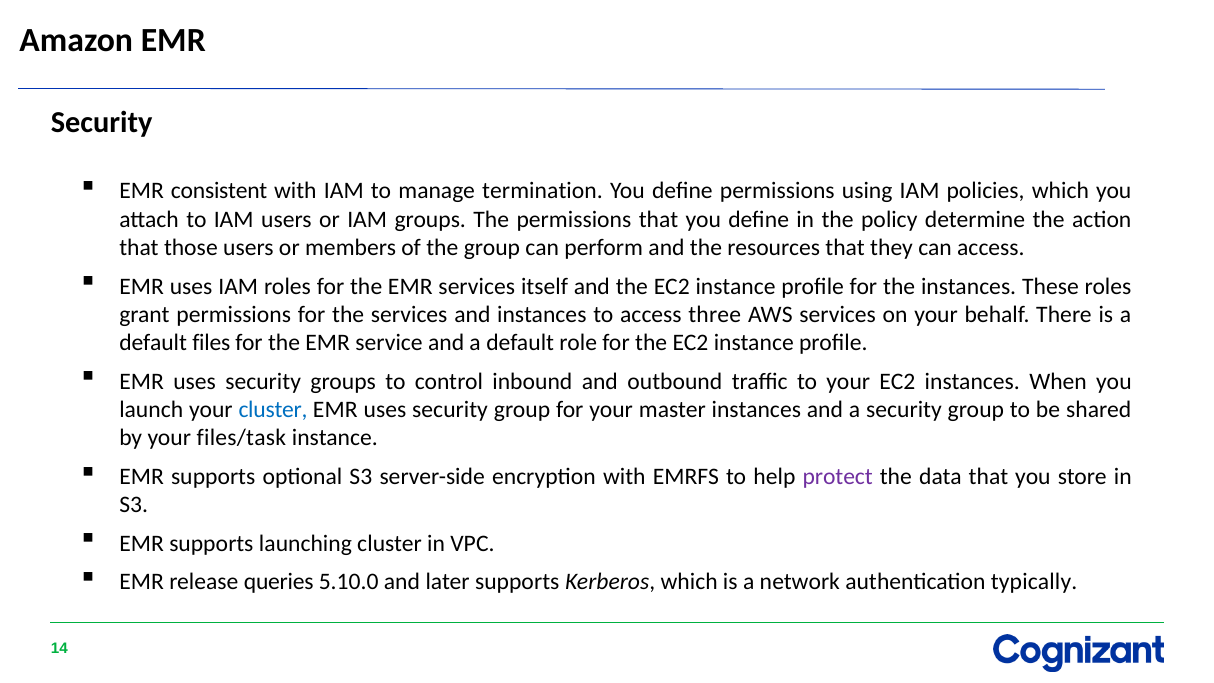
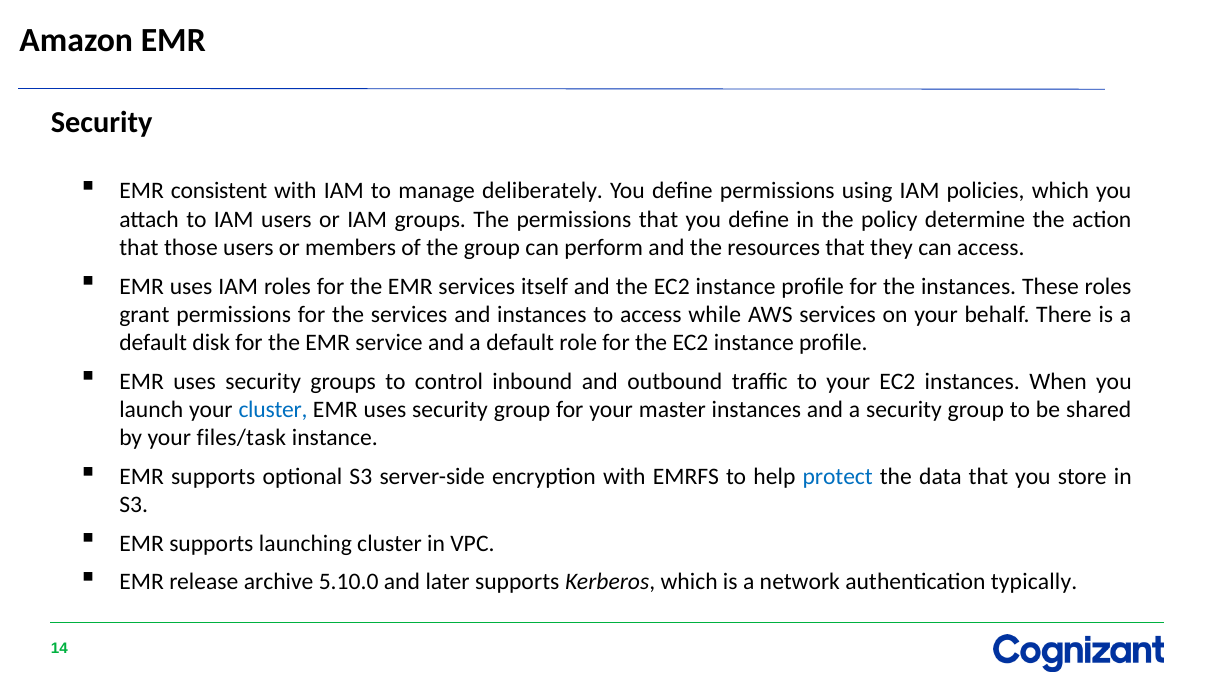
termination: termination -> deliberately
three: three -> while
files: files -> disk
protect colour: purple -> blue
queries: queries -> archive
